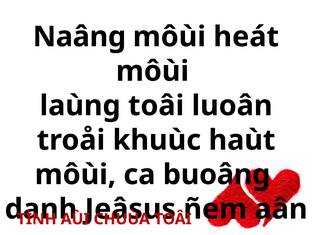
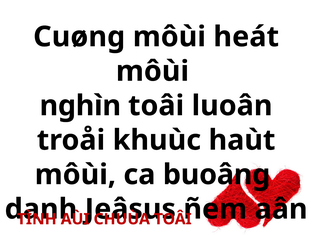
Naâng: Naâng -> Cuøng
laùng: laùng -> nghìn
